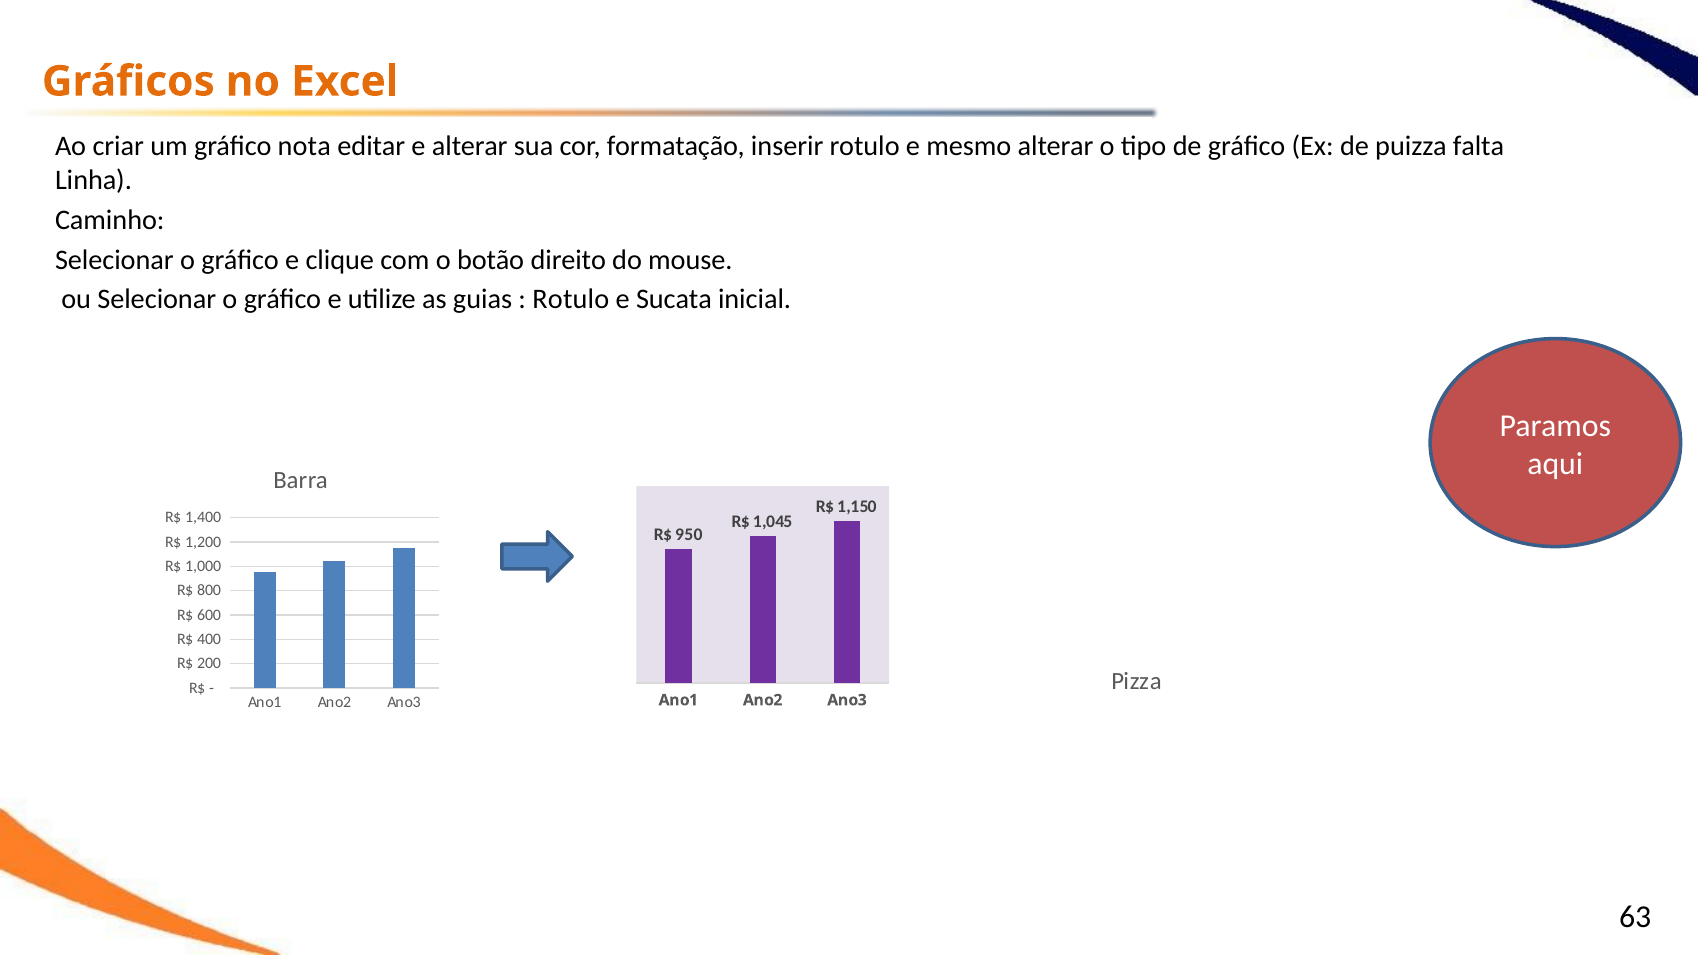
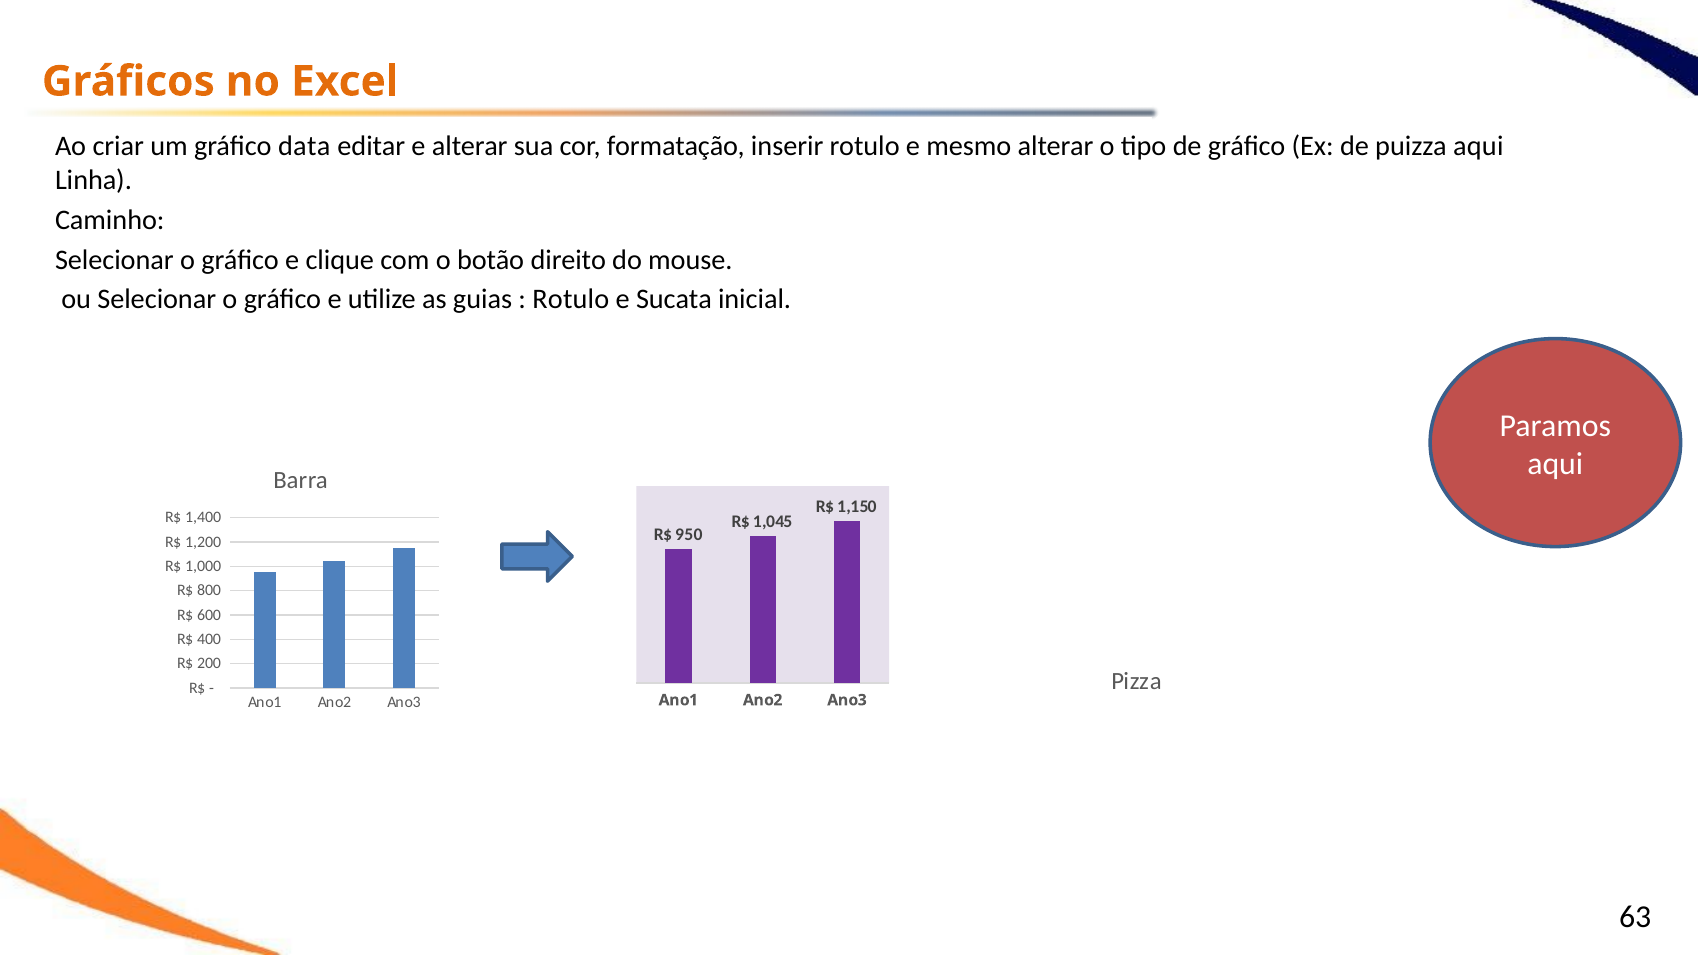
nota: nota -> data
puizza falta: falta -> aqui
